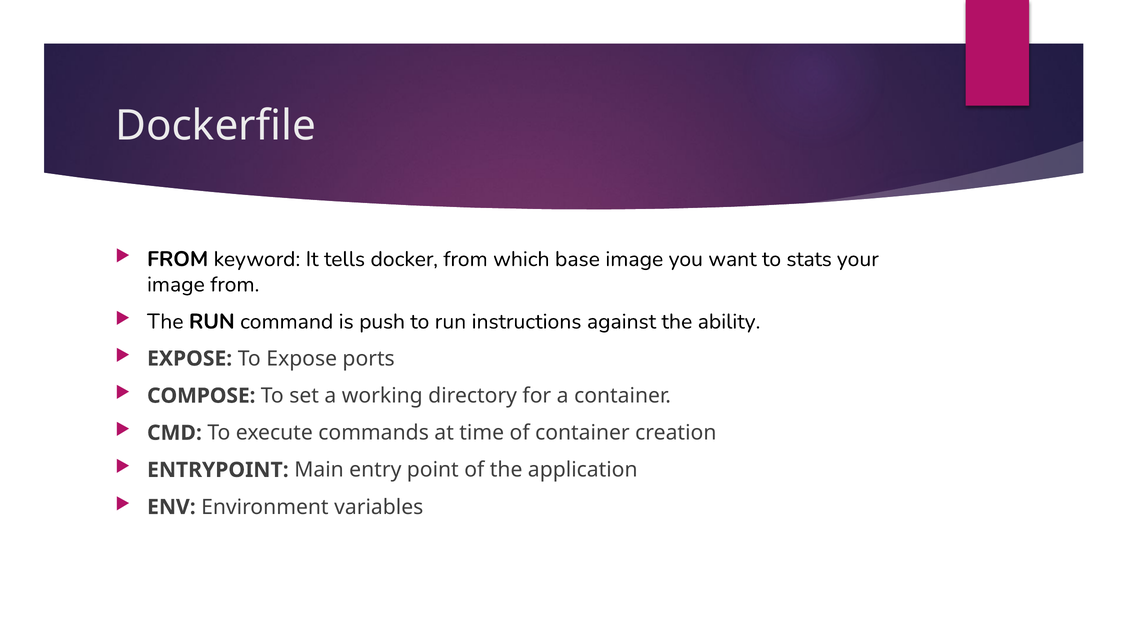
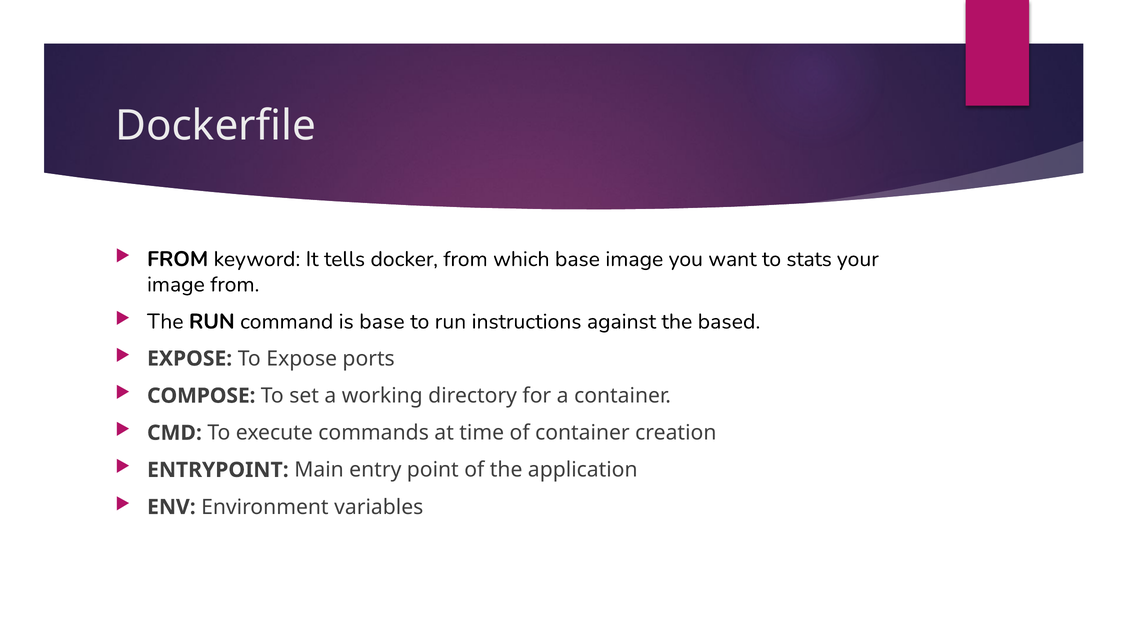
is push: push -> base
ability: ability -> based
